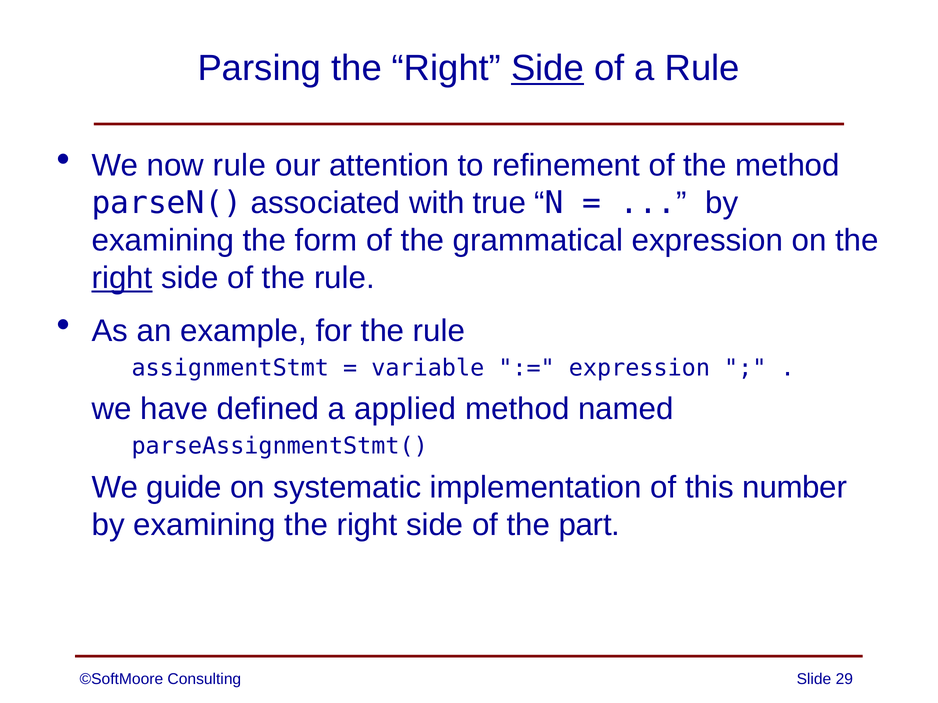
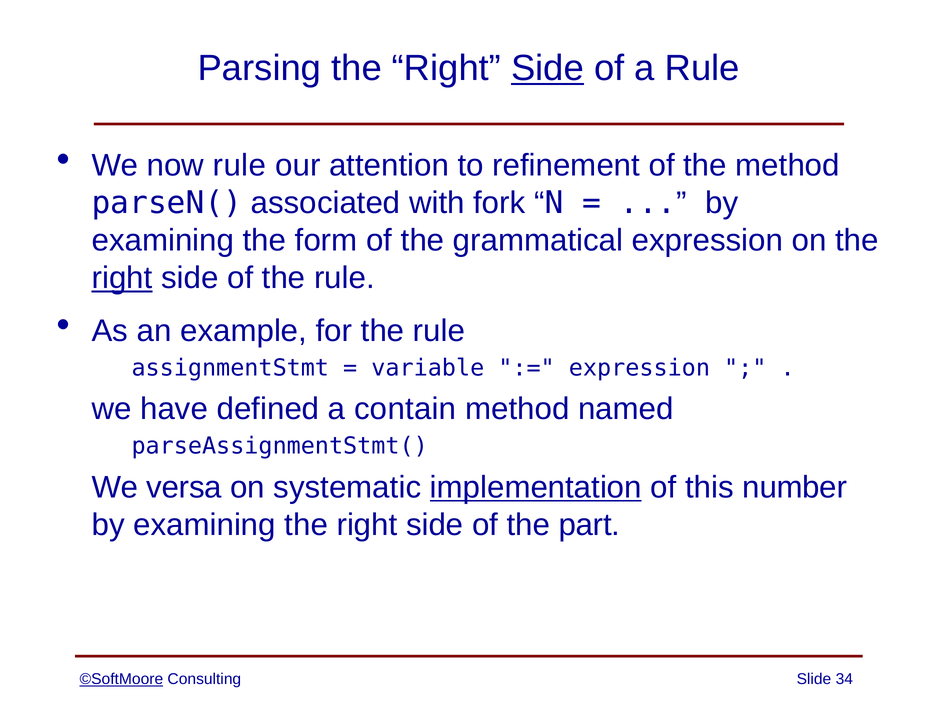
true: true -> fork
applied: applied -> contain
guide: guide -> versa
implementation underline: none -> present
©SoftMoore underline: none -> present
29: 29 -> 34
